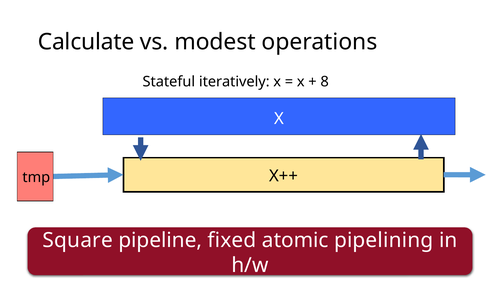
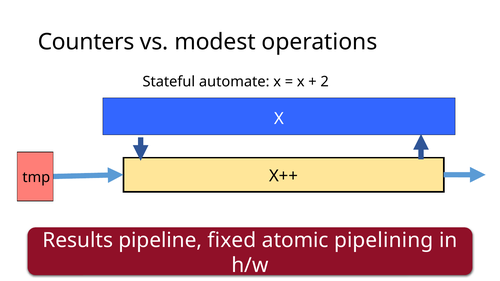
Calculate: Calculate -> Counters
iteratively: iteratively -> automate
8: 8 -> 2
Square: Square -> Results
